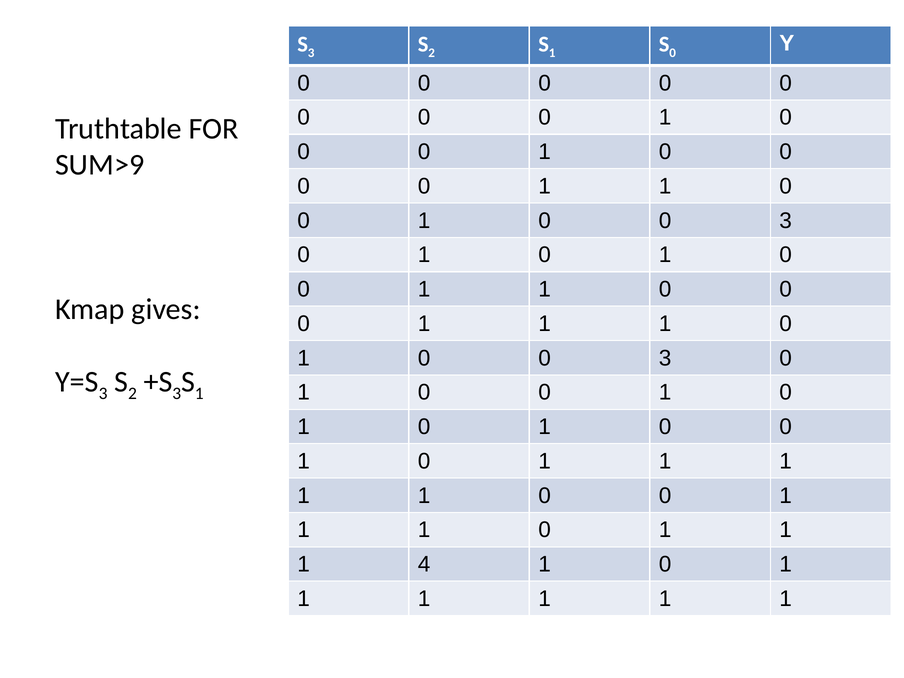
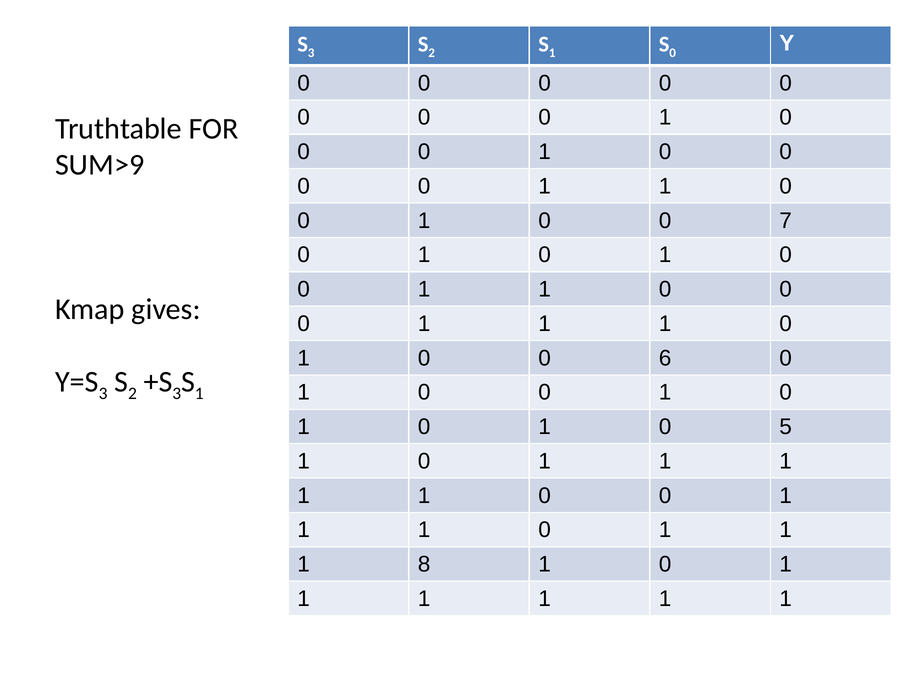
3 at (786, 221): 3 -> 7
3 at (665, 358): 3 -> 6
0 at (786, 427): 0 -> 5
4: 4 -> 8
